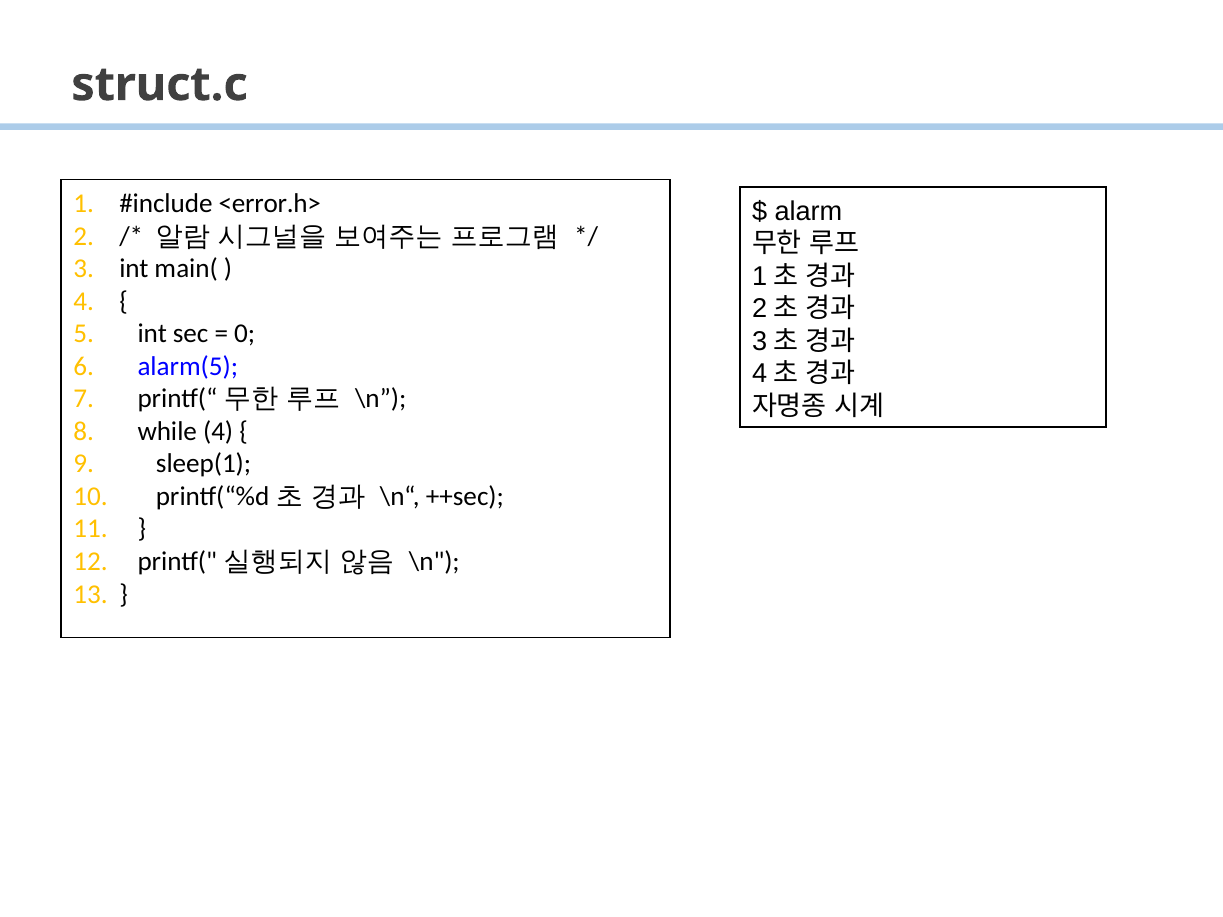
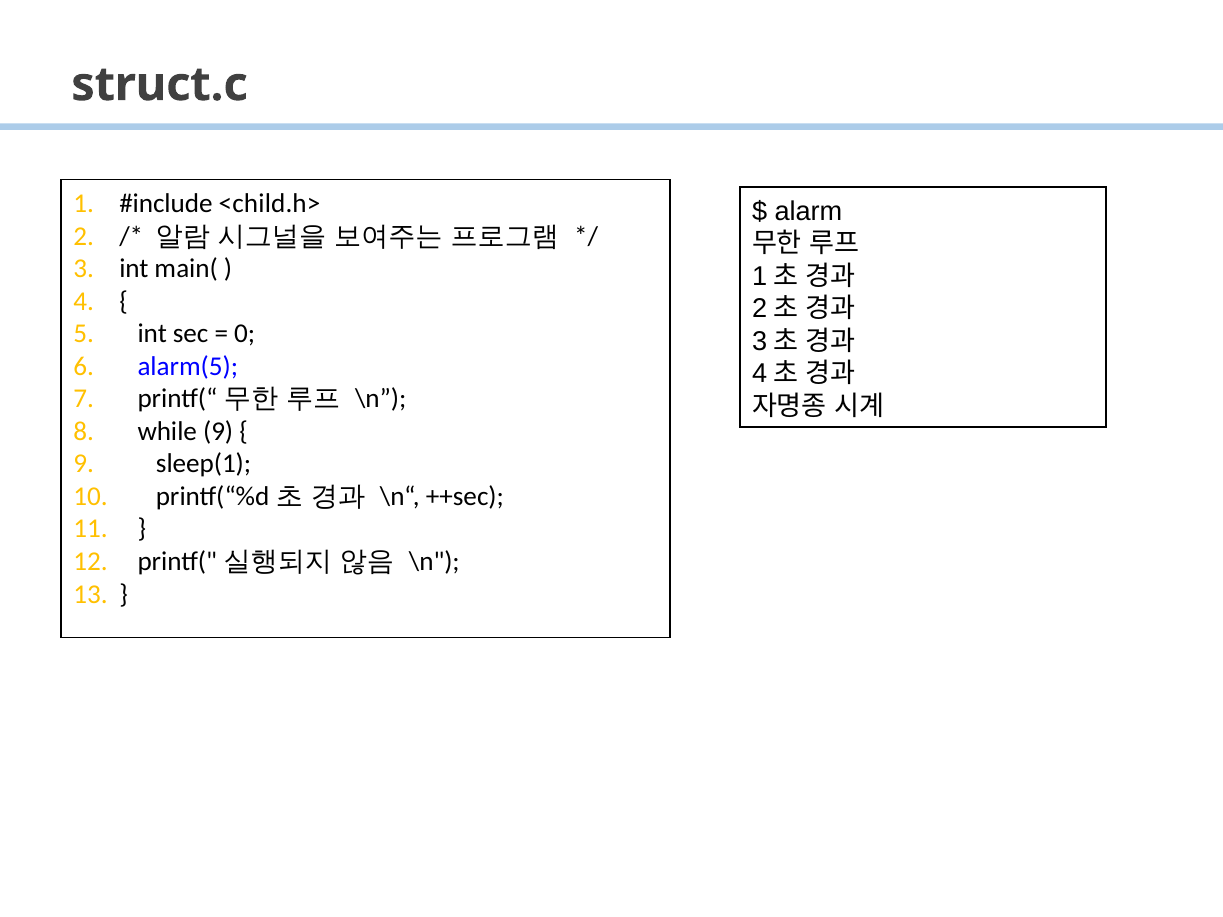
<error.h>: <error.h> -> <child.h>
while 4: 4 -> 9
